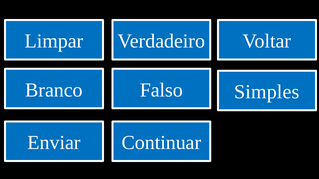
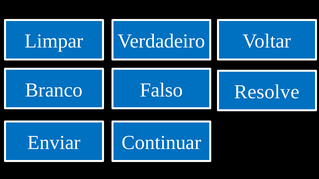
Simples: Simples -> Resolve
